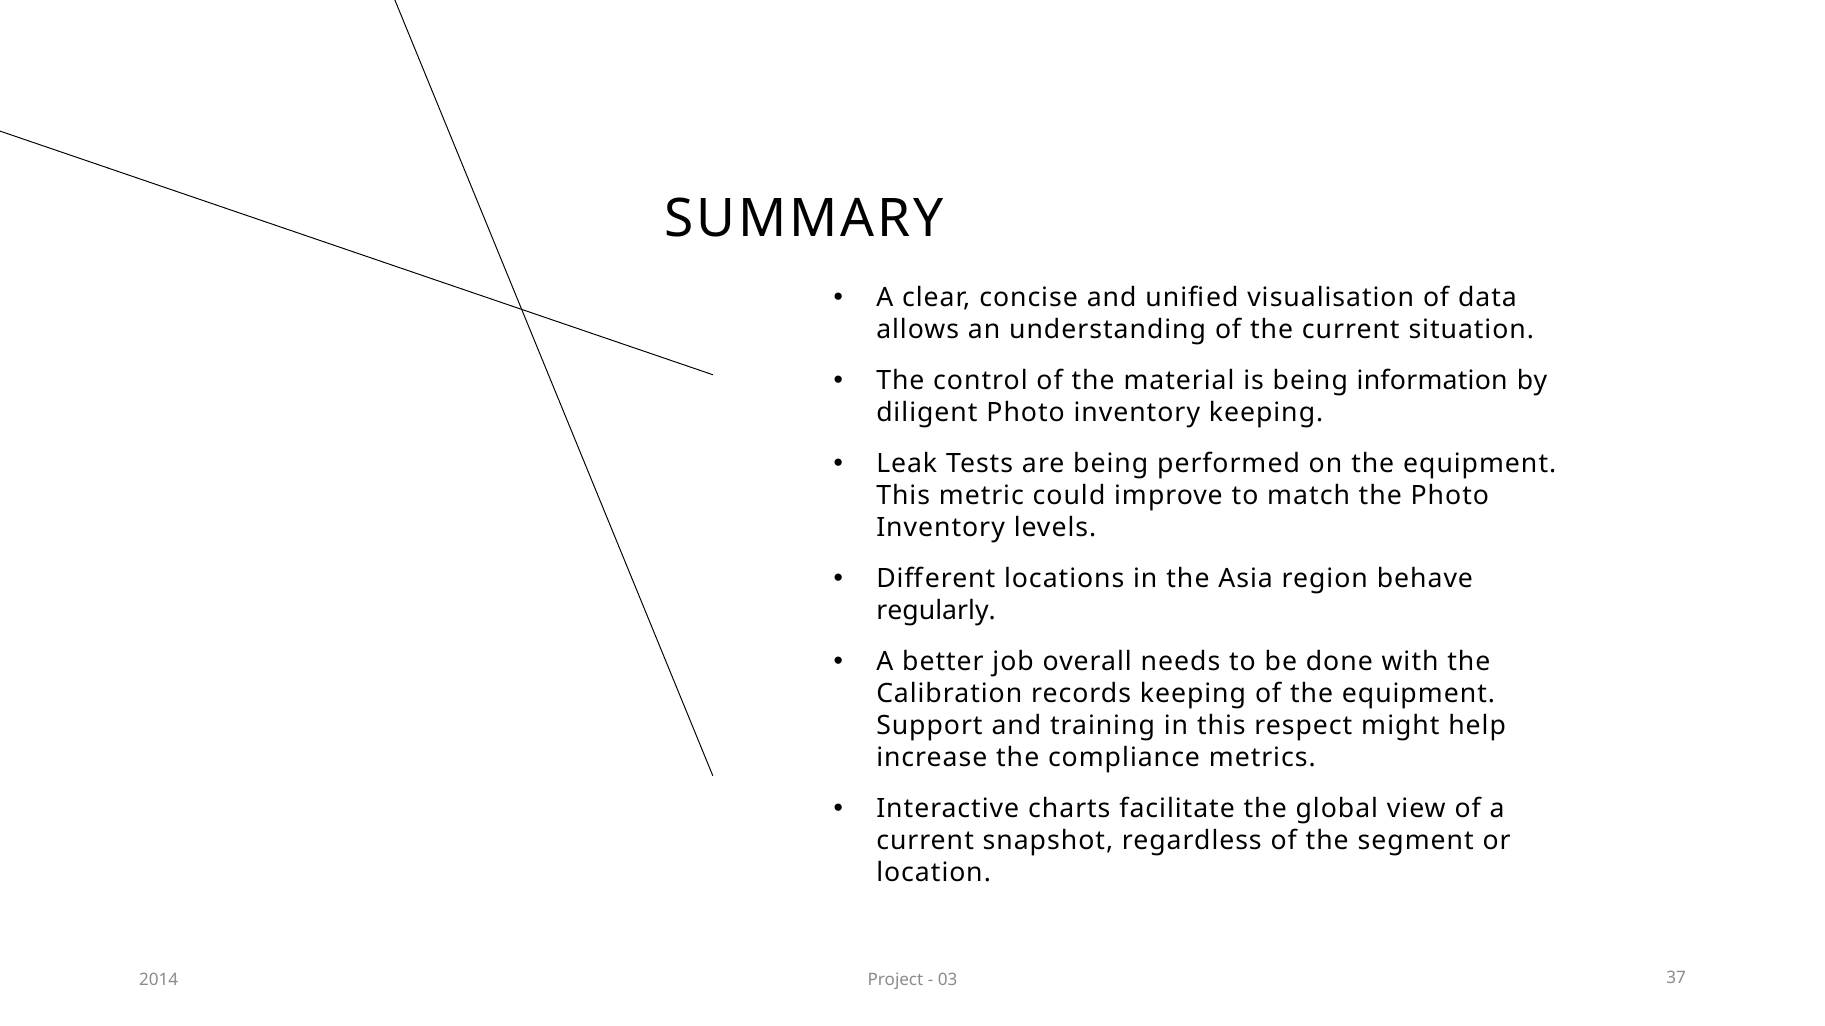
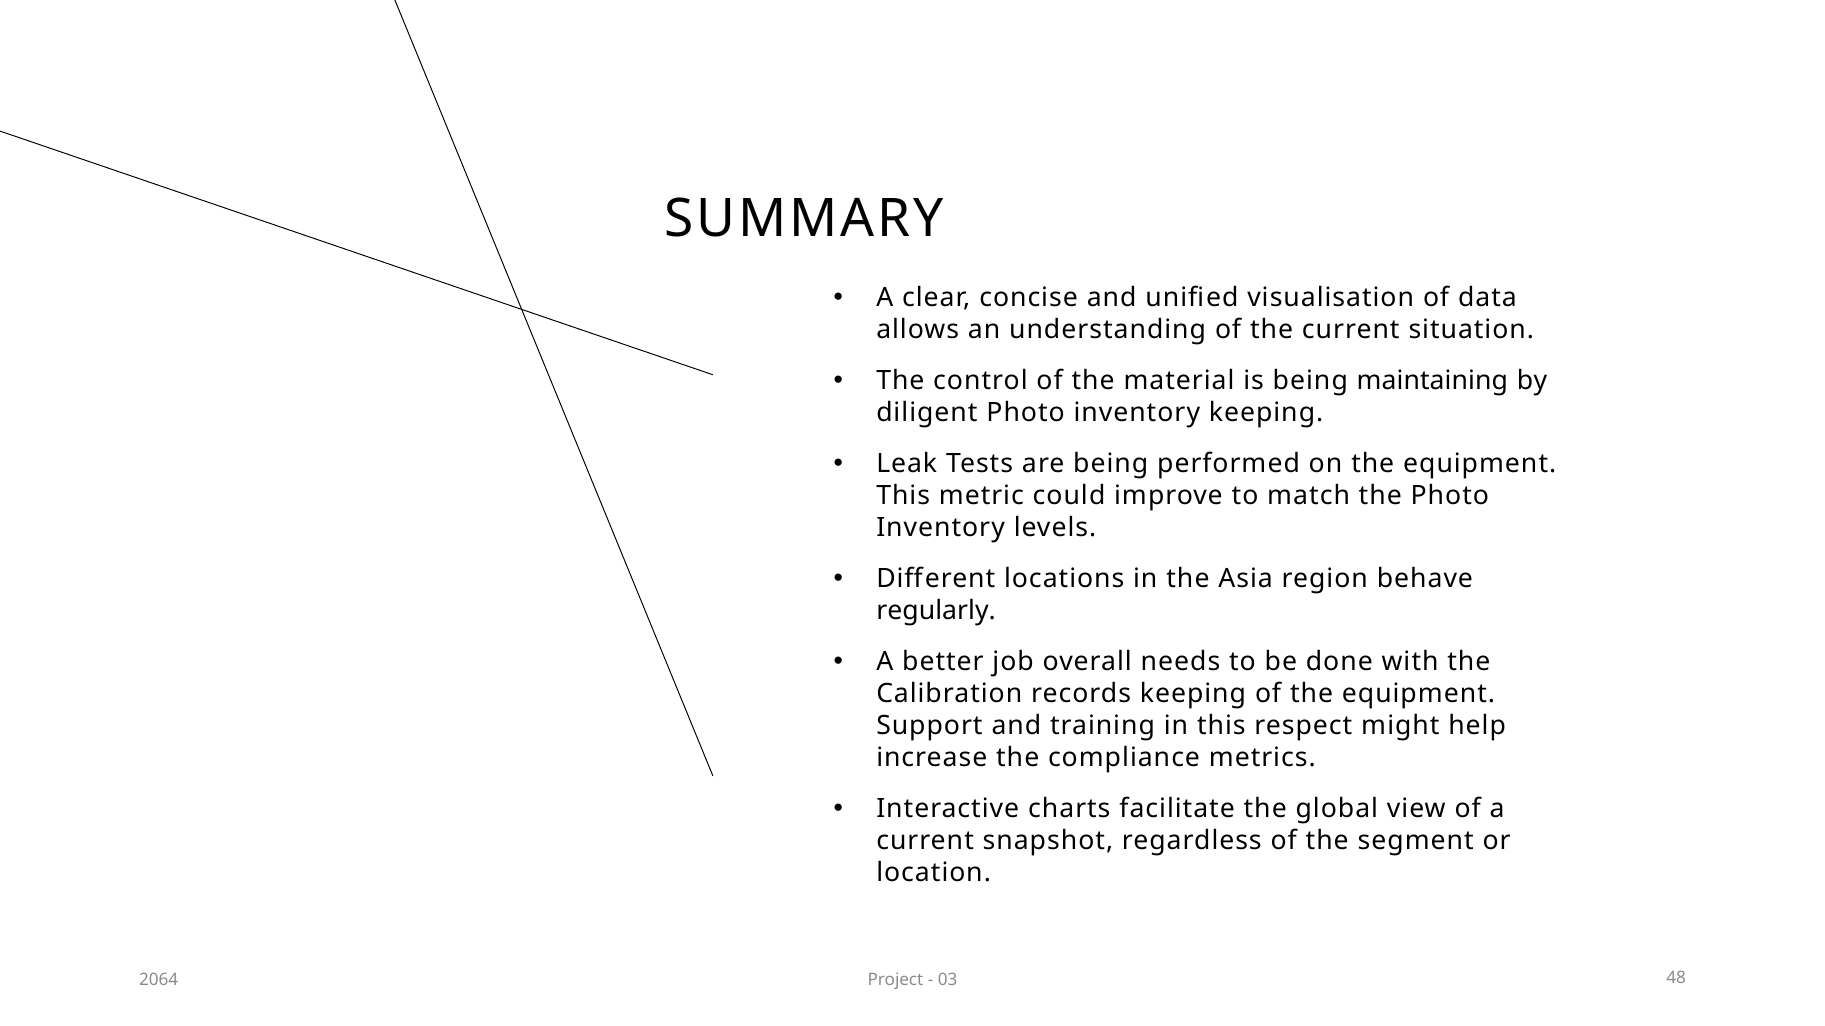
information: information -> maintaining
2014: 2014 -> 2064
37: 37 -> 48
